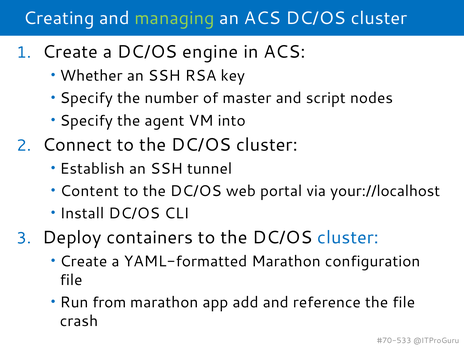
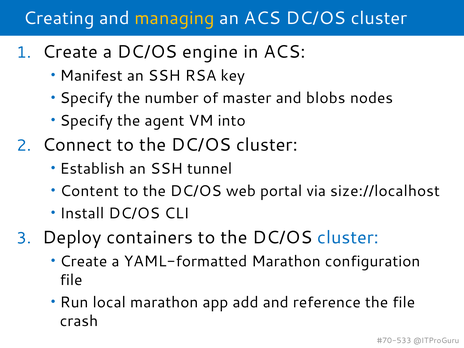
managing colour: light green -> yellow
Whether: Whether -> Manifest
script: script -> blobs
your://localhost: your://localhost -> size://localhost
from: from -> local
